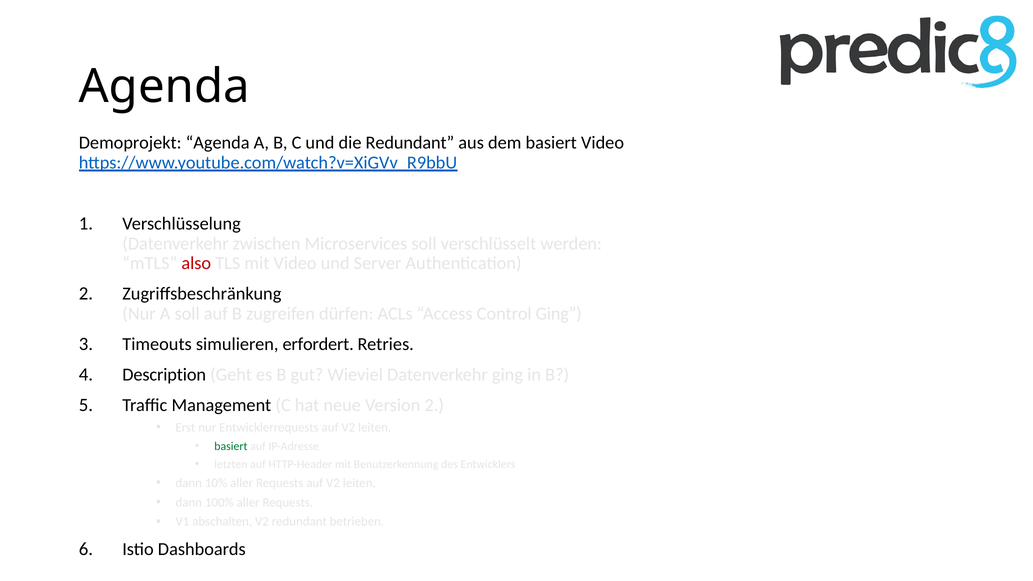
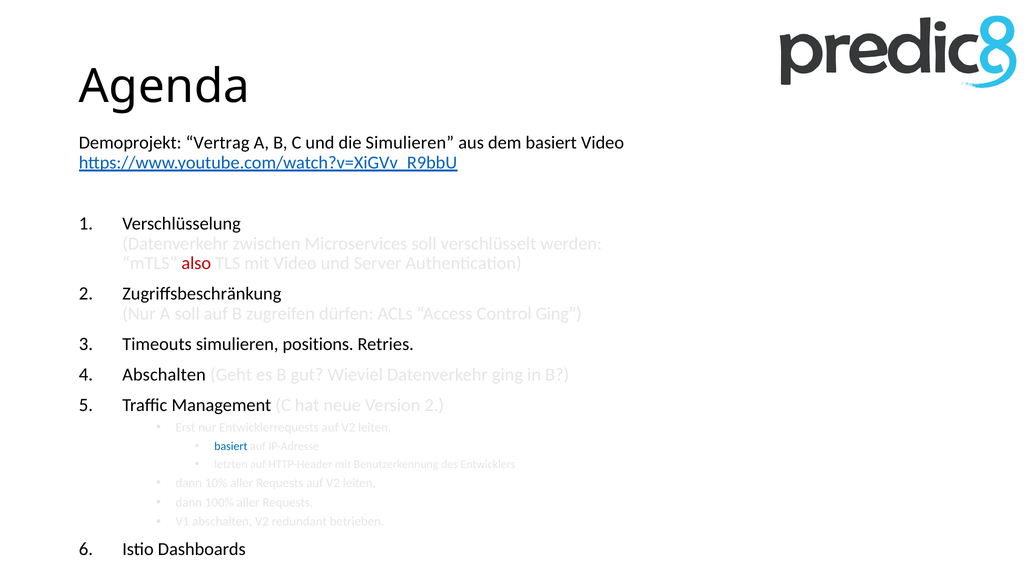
Demoprojekt Agenda: Agenda -> Vertrag
die Redundant: Redundant -> Simulieren
erfordert: erfordert -> positions
Description at (164, 375): Description -> Abschalten
basiert at (231, 446) colour: green -> blue
